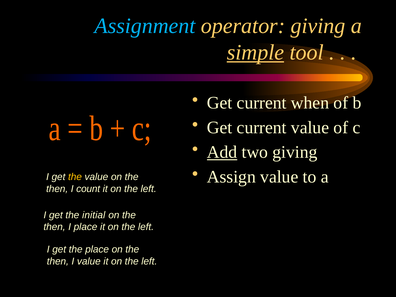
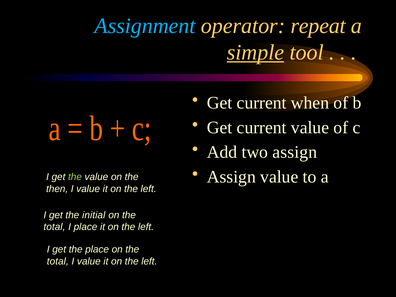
operator giving: giving -> repeat
Add underline: present -> none
two giving: giving -> assign
the at (75, 177) colour: yellow -> light green
count at (88, 189): count -> value
then at (55, 227): then -> total
then at (58, 261): then -> total
